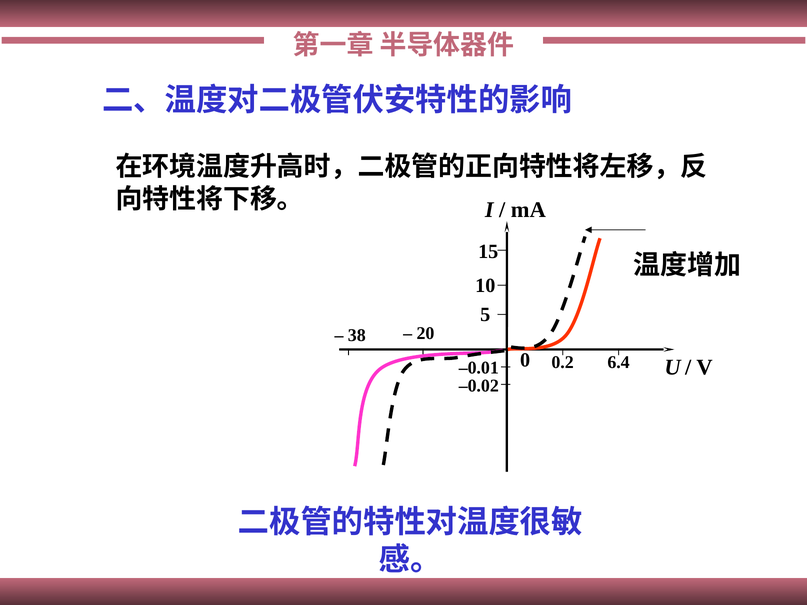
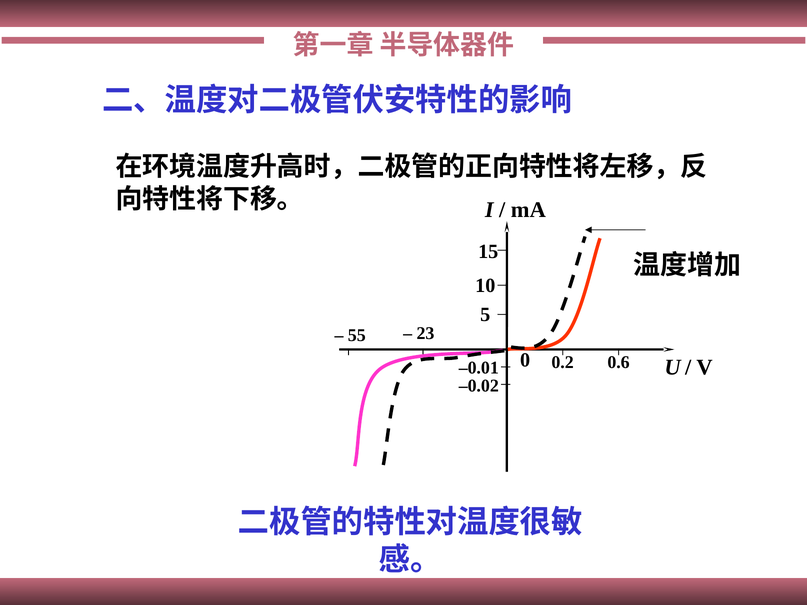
20: 20 -> 23
38: 38 -> 55
6.4: 6.4 -> 0.6
